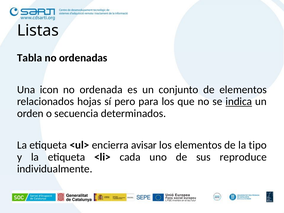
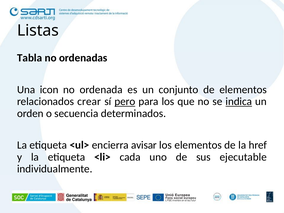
hojas: hojas -> crear
pero underline: none -> present
tipo: tipo -> href
reproduce: reproduce -> ejecutable
